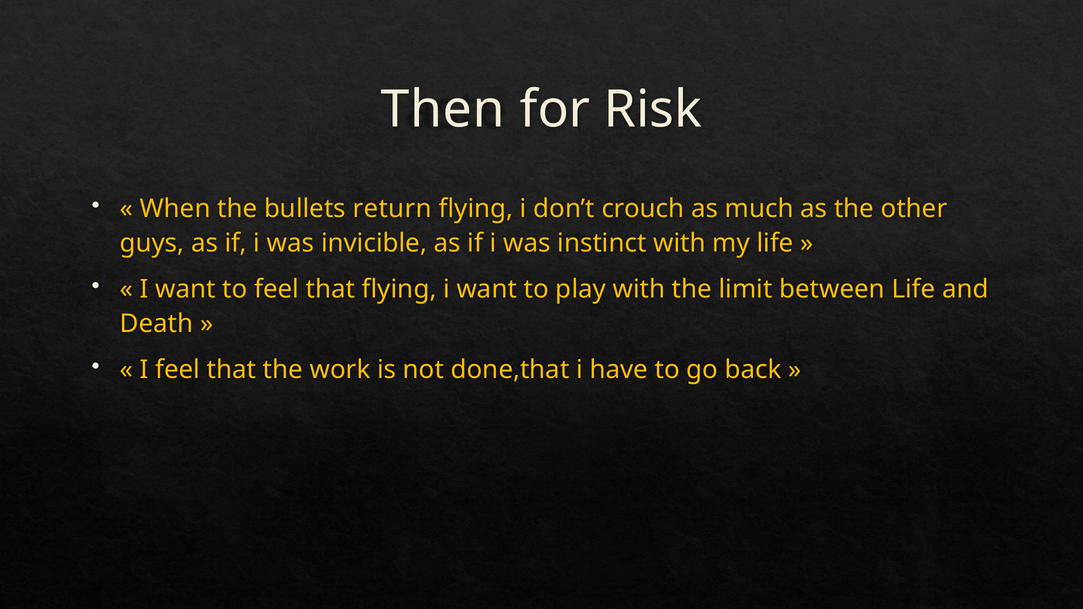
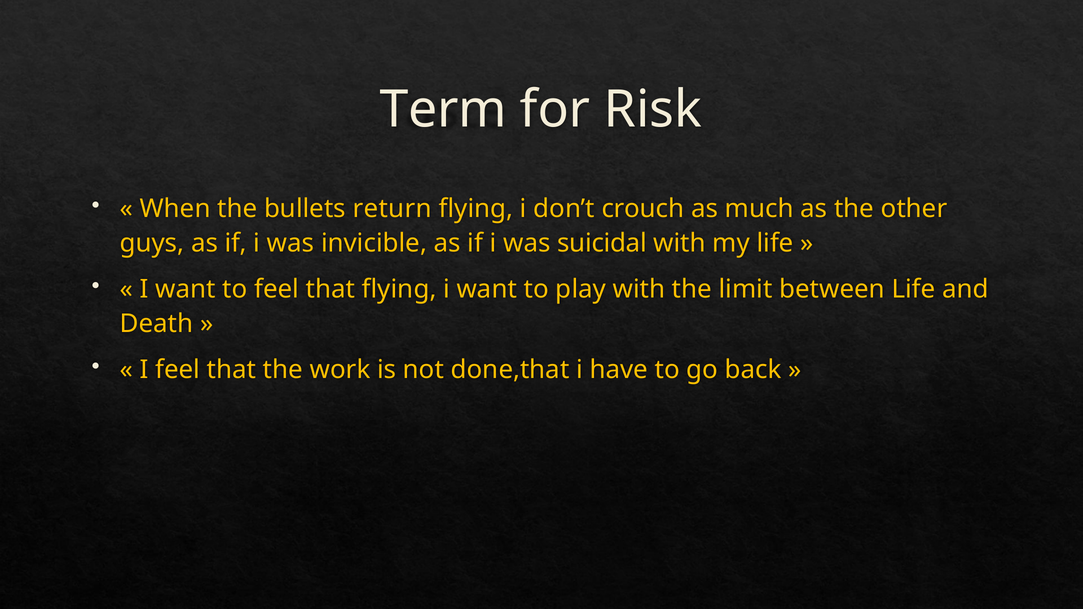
Then: Then -> Term
instinct: instinct -> suicidal
